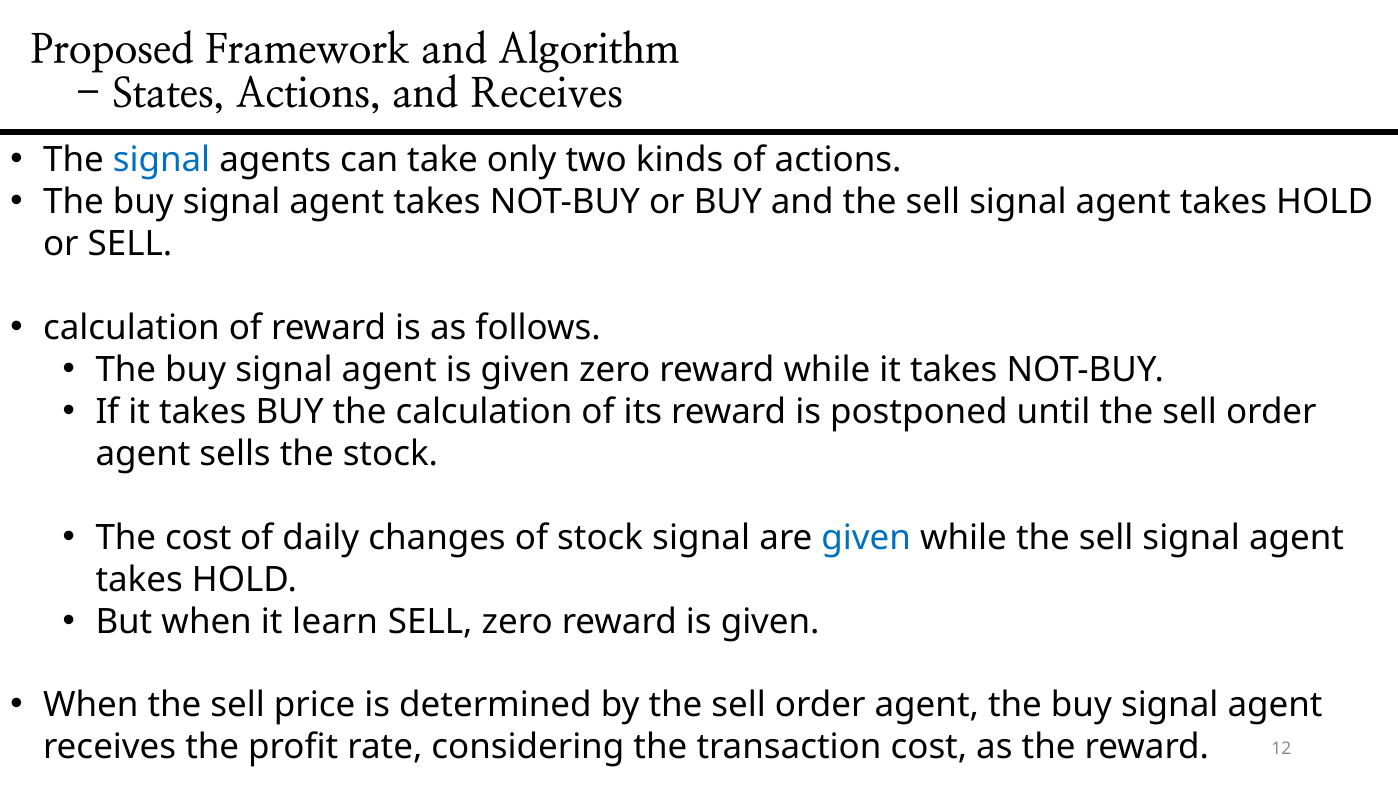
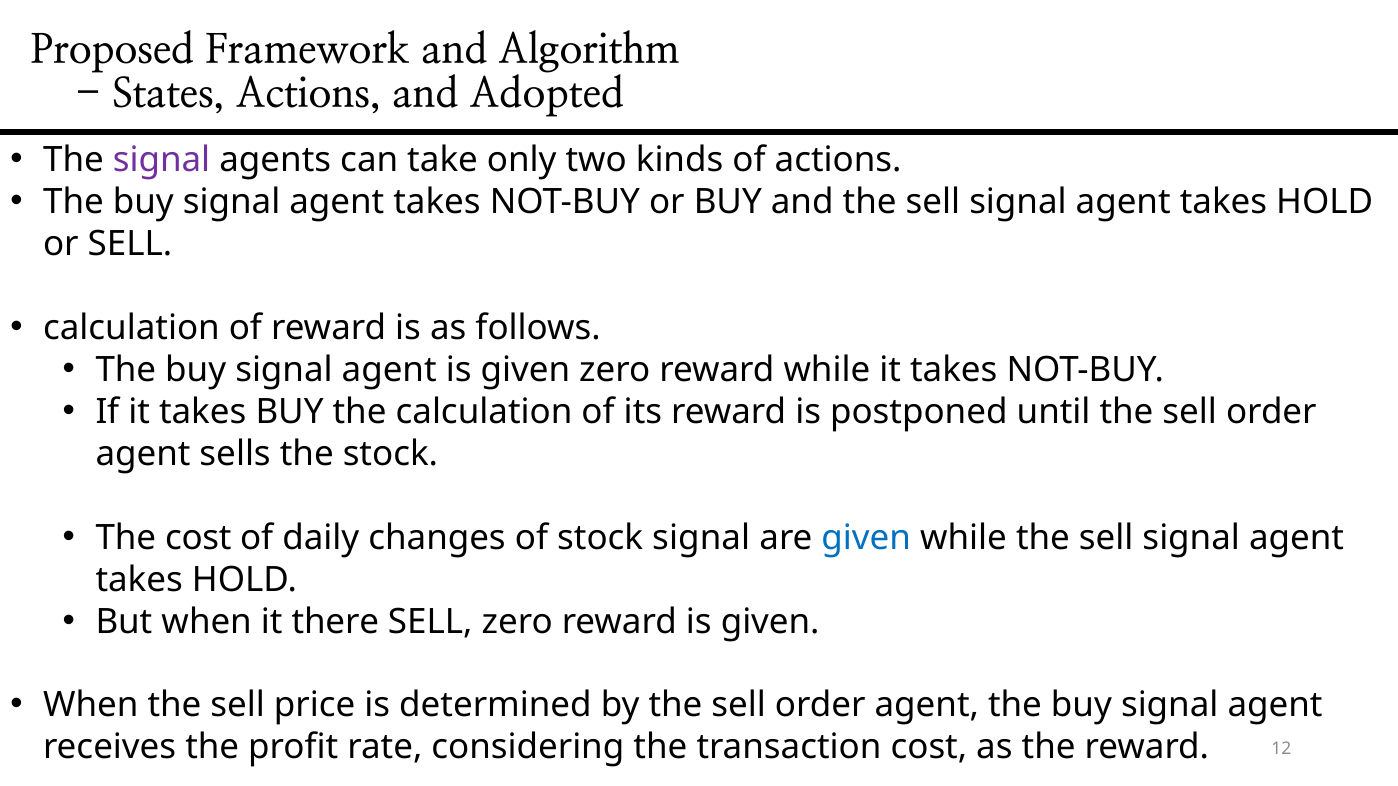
and Receives: Receives -> Adopted
signal at (162, 160) colour: blue -> purple
learn: learn -> there
